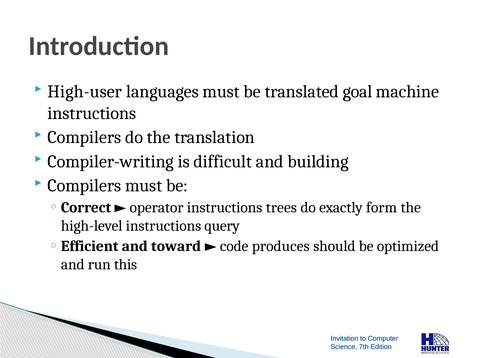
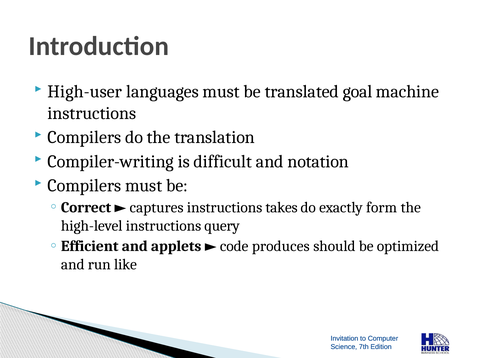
building: building -> notation
operator: operator -> captures
trees: trees -> takes
toward: toward -> applets
this: this -> like
